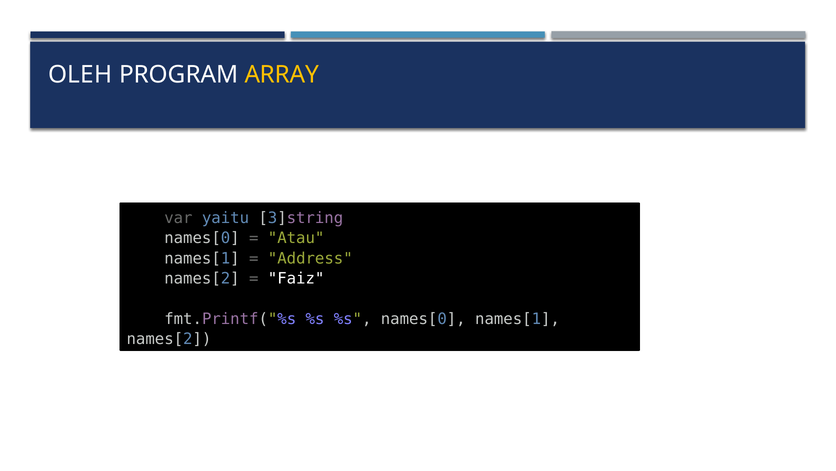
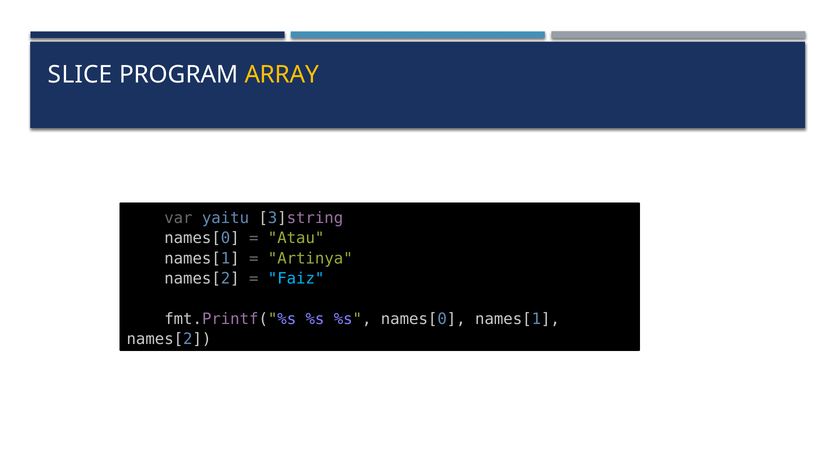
OLEH: OLEH -> SLICE
Address: Address -> Artinya
Faiz colour: white -> light blue
